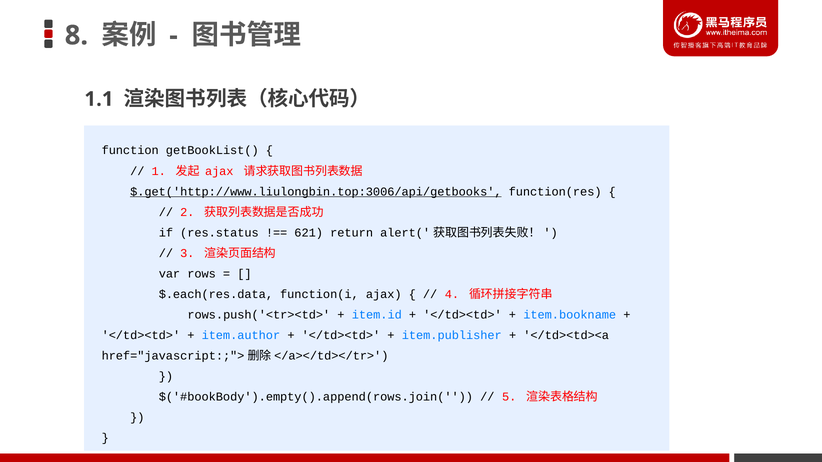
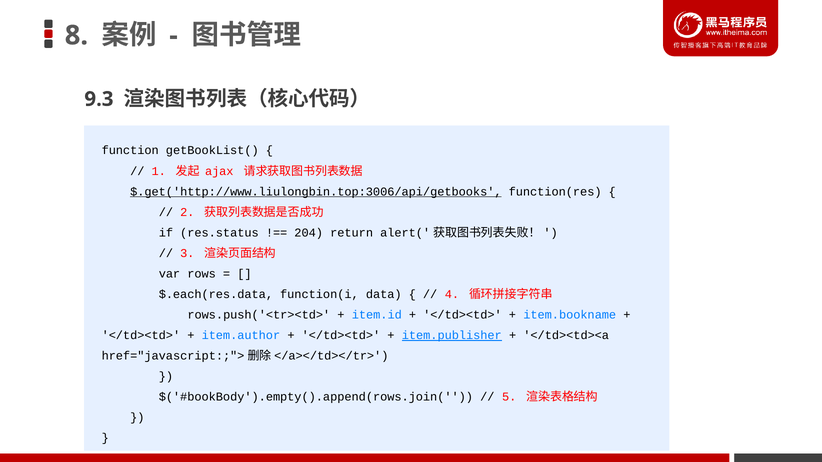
1.1: 1.1 -> 9.3
621: 621 -> 204
function(i ajax: ajax -> data
item.publisher underline: none -> present
